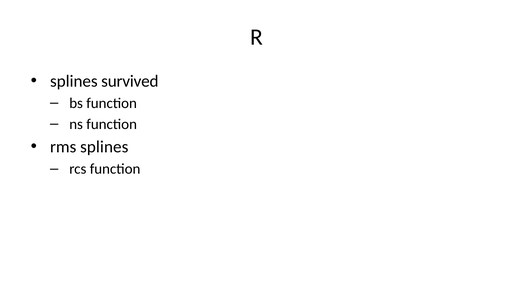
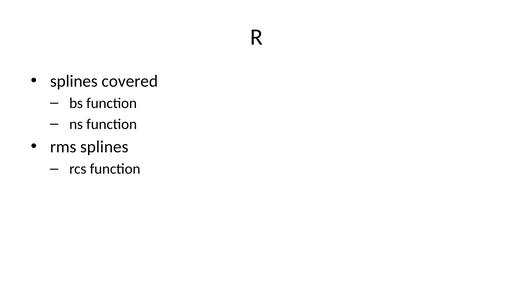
survived: survived -> covered
